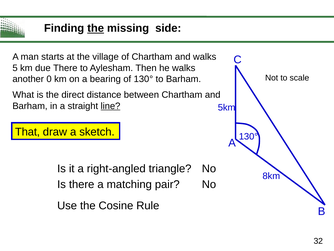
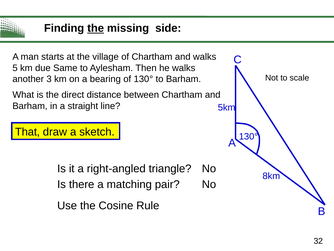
due There: There -> Same
0: 0 -> 3
line underline: present -> none
